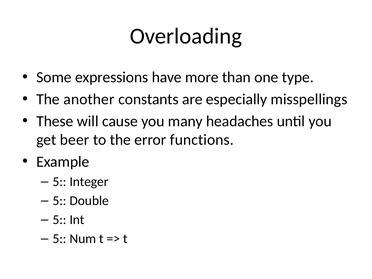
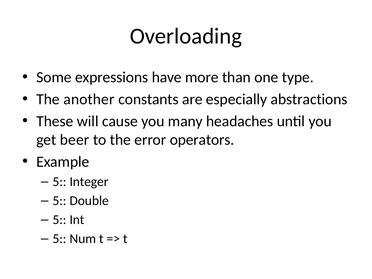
misspellings: misspellings -> abstractions
functions: functions -> operators
